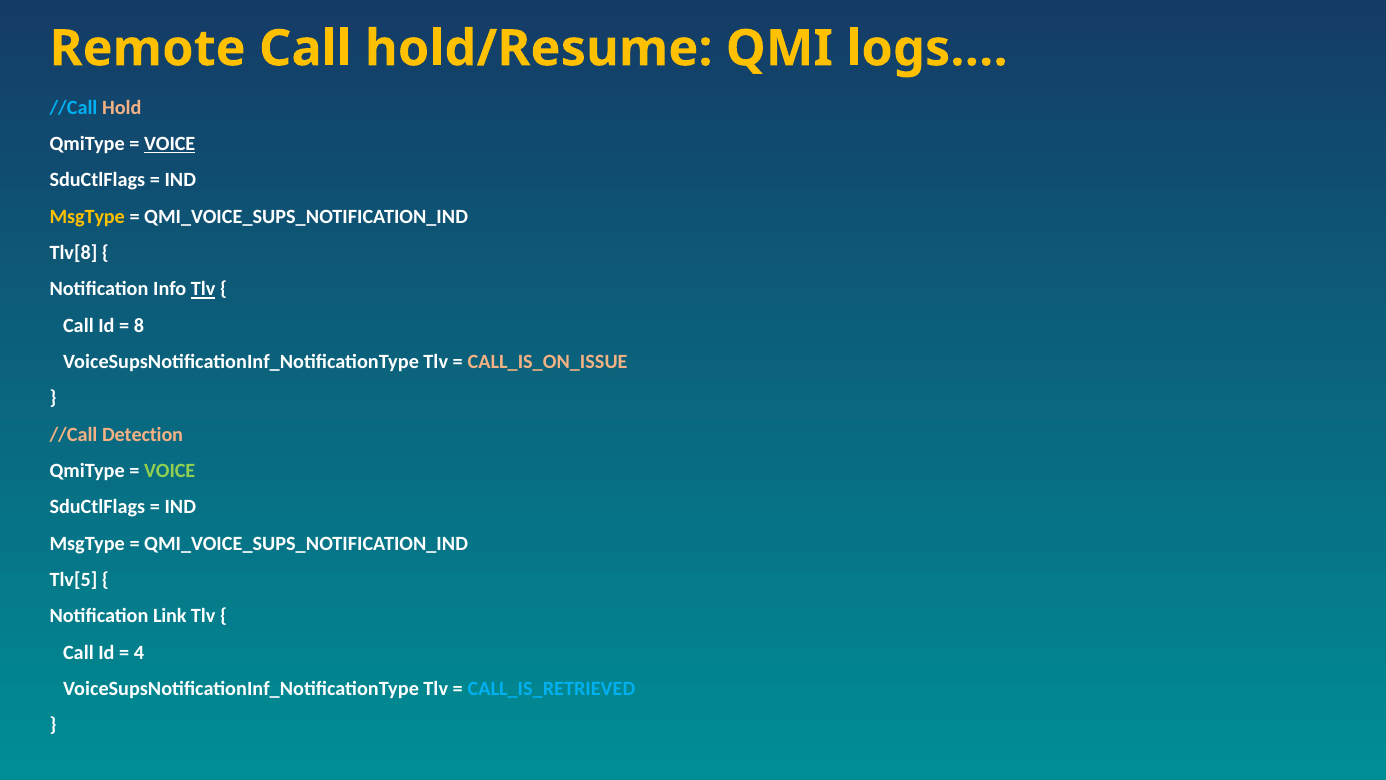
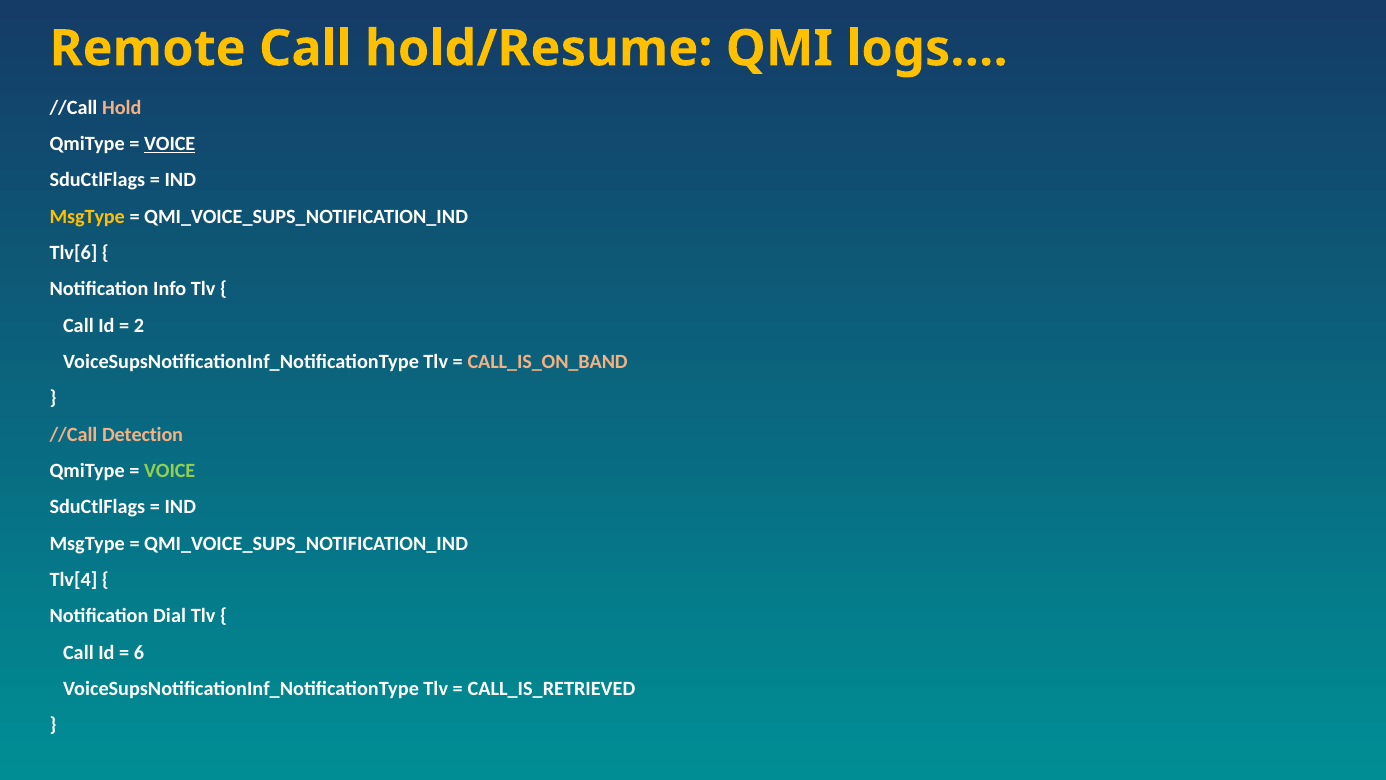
//Call at (73, 108) colour: light blue -> white
Tlv[8: Tlv[8 -> Tlv[6
Tlv at (203, 289) underline: present -> none
8: 8 -> 2
CALL_IS_ON_ISSUE: CALL_IS_ON_ISSUE -> CALL_IS_ON_BAND
Tlv[5: Tlv[5 -> Tlv[4
Link: Link -> Dial
4: 4 -> 6
CALL_IS_RETRIEVED colour: light blue -> white
